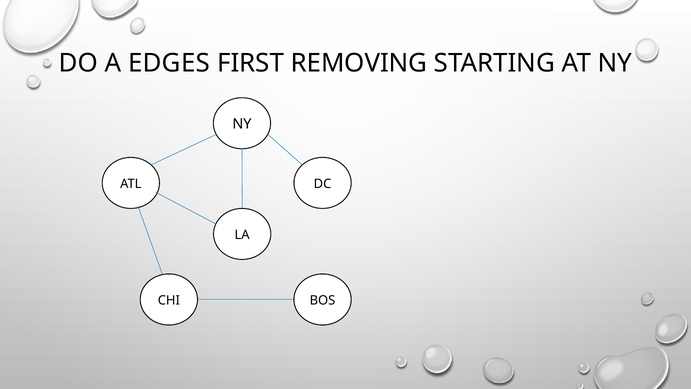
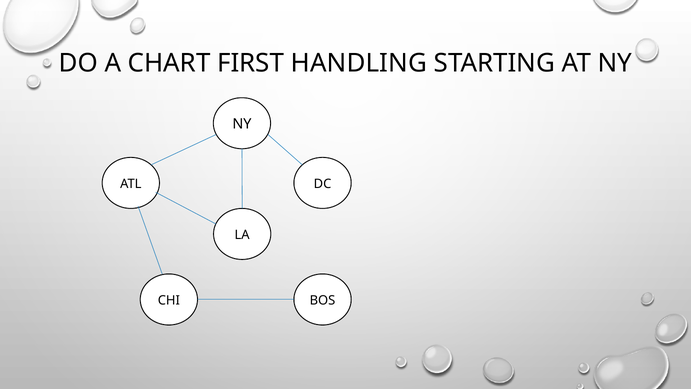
EDGES: EDGES -> CHART
REMOVING: REMOVING -> HANDLING
